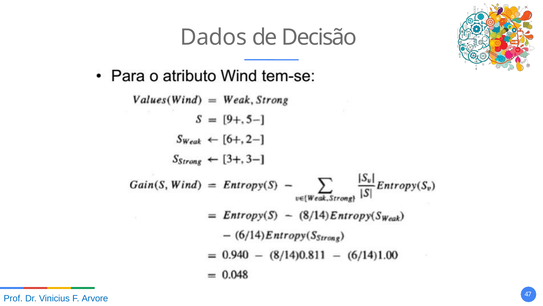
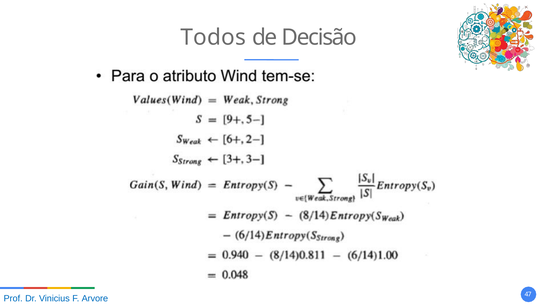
Dados: Dados -> Todos
